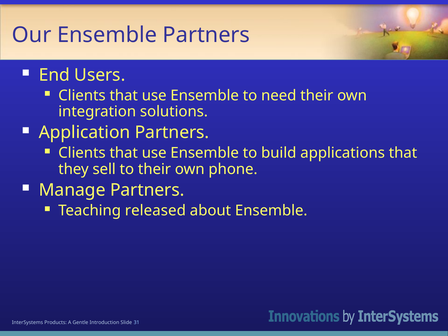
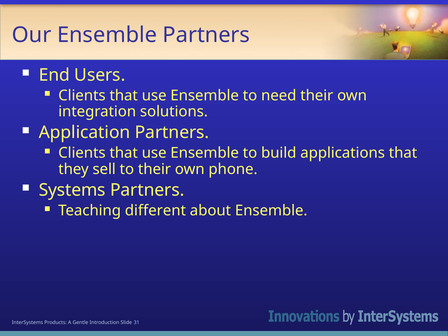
Manage: Manage -> Systems
released: released -> different
